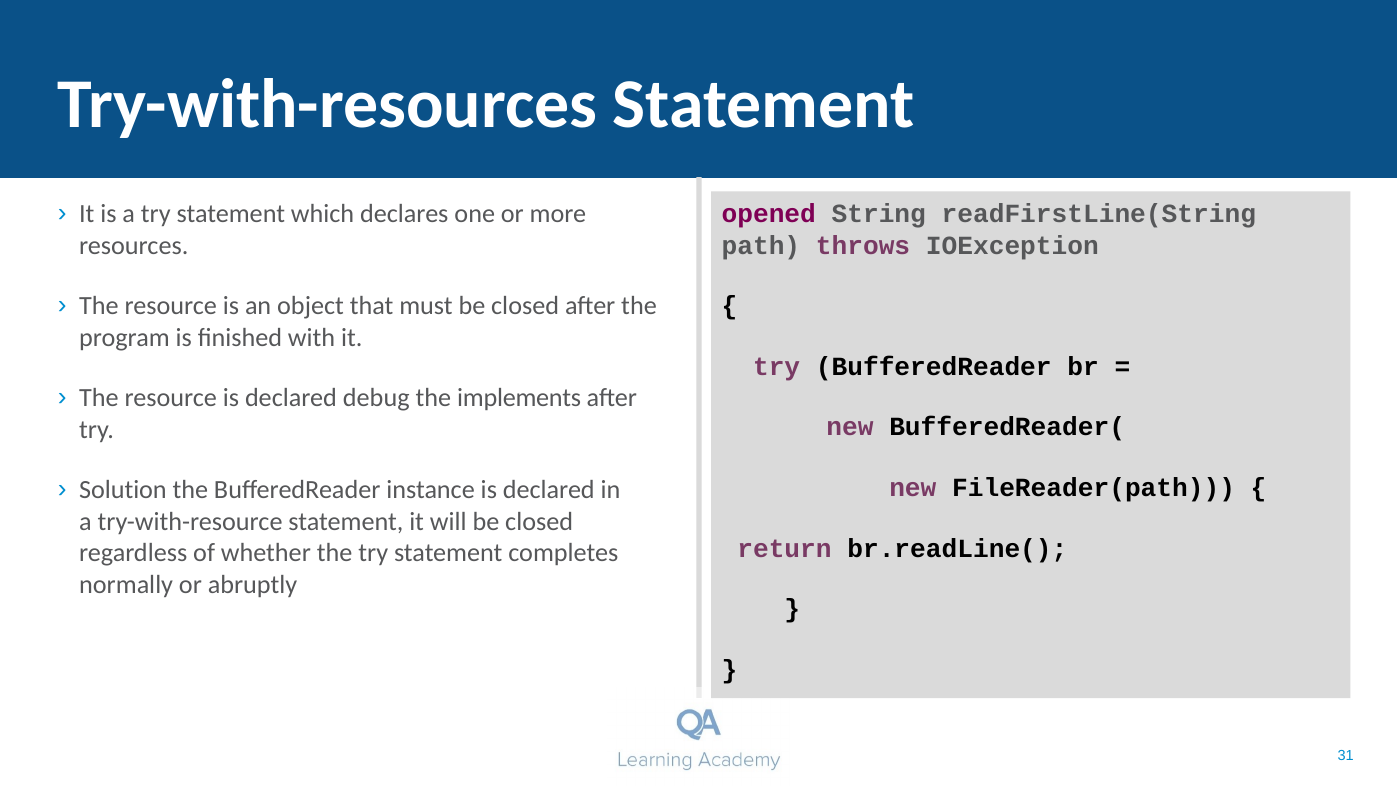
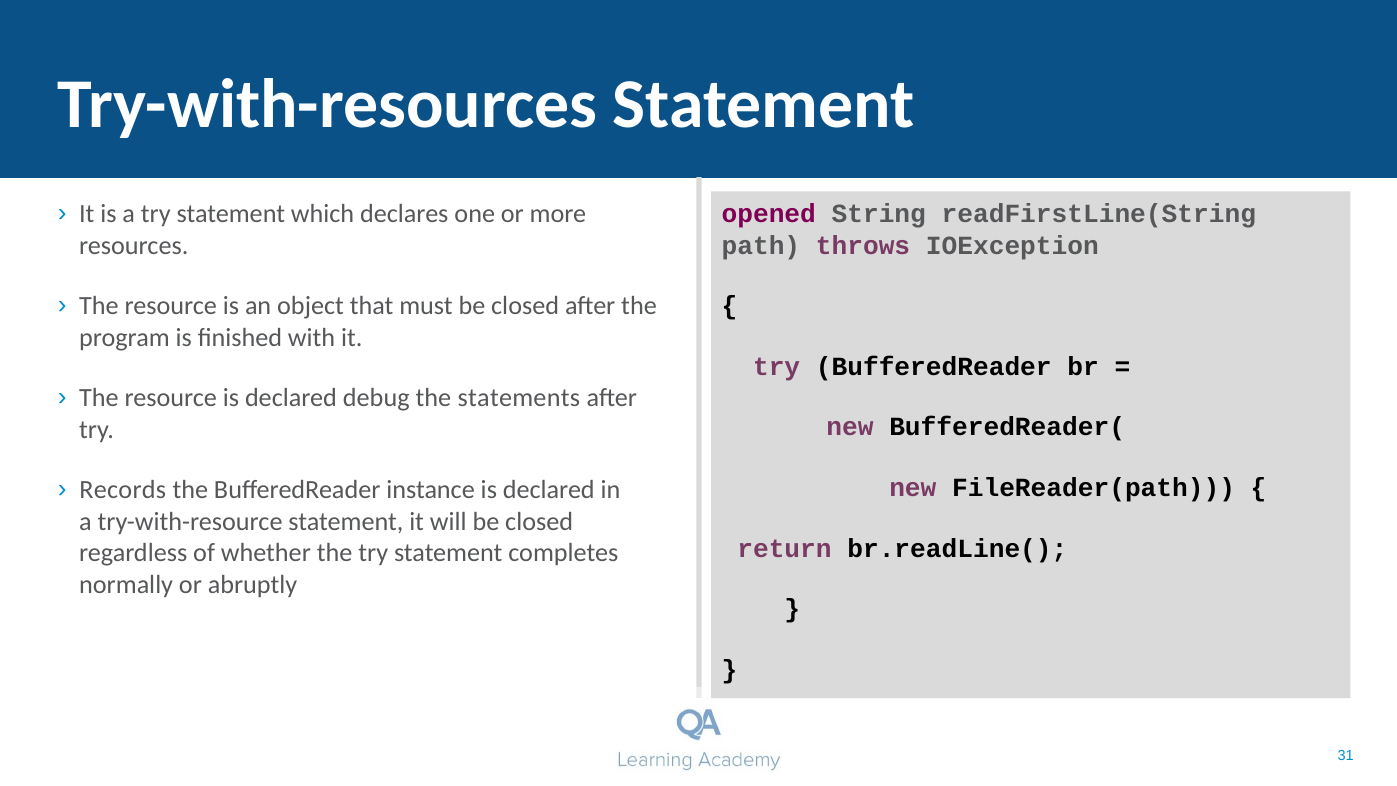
implements: implements -> statements
Solution: Solution -> Records
